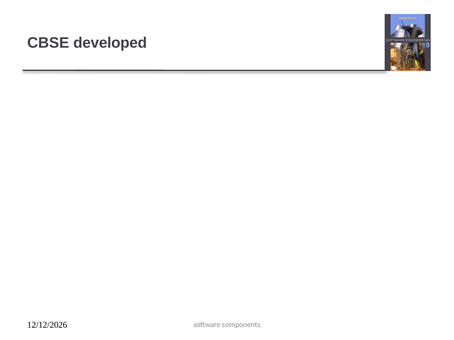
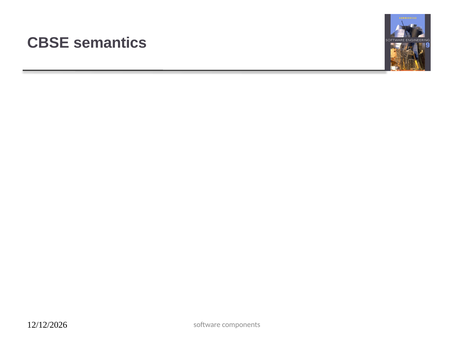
developed: developed -> semantics
